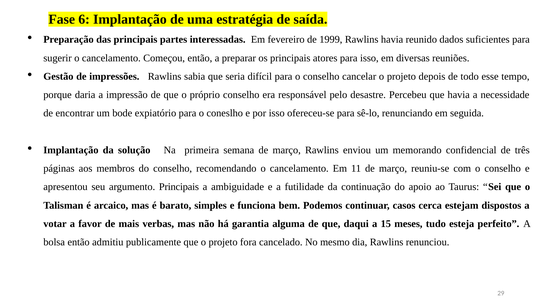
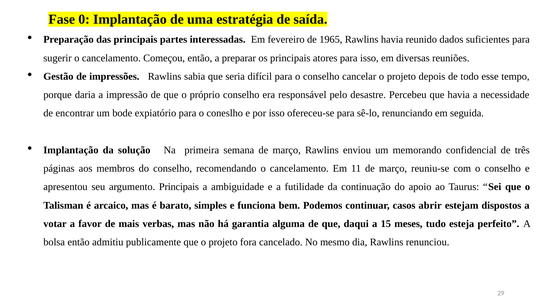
6: 6 -> 0
1999: 1999 -> 1965
cerca: cerca -> abrir
